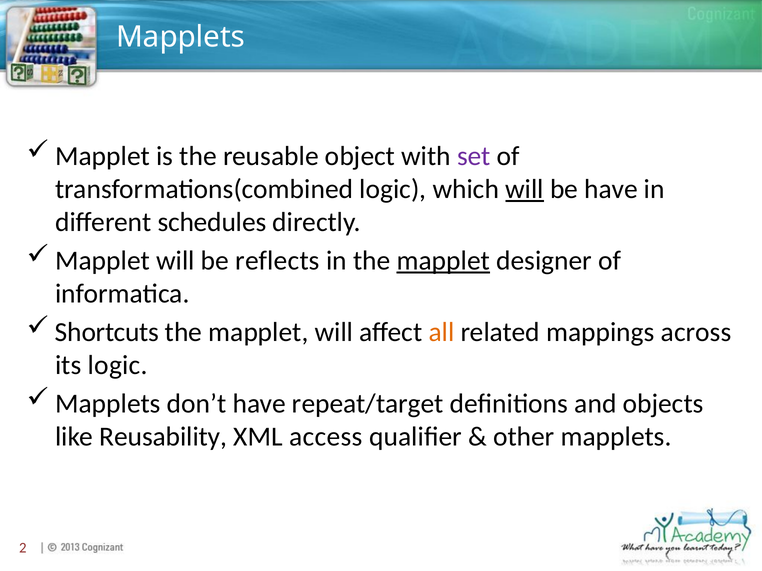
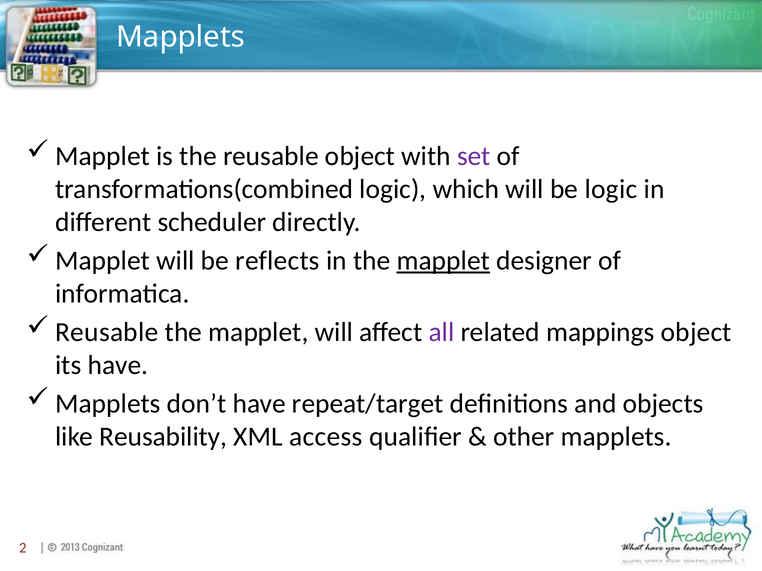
will at (525, 189) underline: present -> none
be have: have -> logic
schedules: schedules -> scheduler
Shortcuts at (107, 332): Shortcuts -> Reusable
all colour: orange -> purple
mappings across: across -> object
its logic: logic -> have
